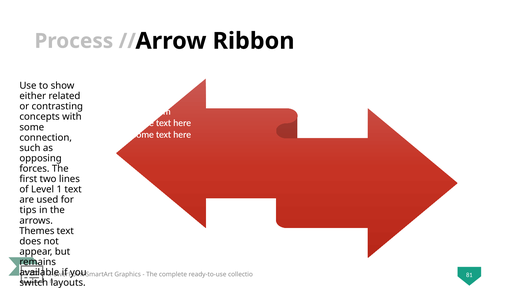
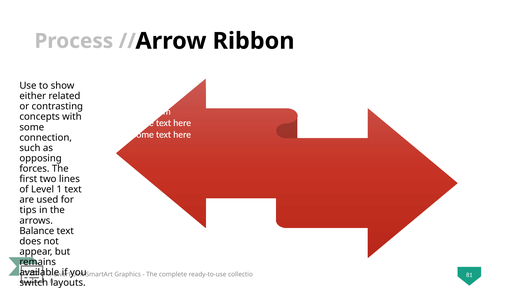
Themes: Themes -> Balance
